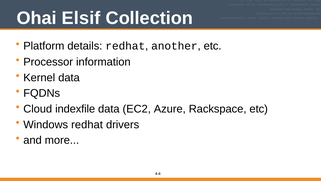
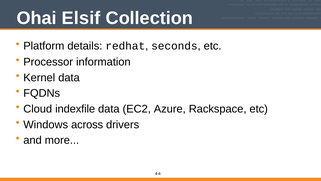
another: another -> seconds
Windows redhat: redhat -> across
